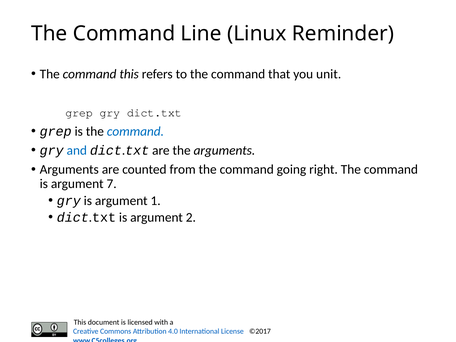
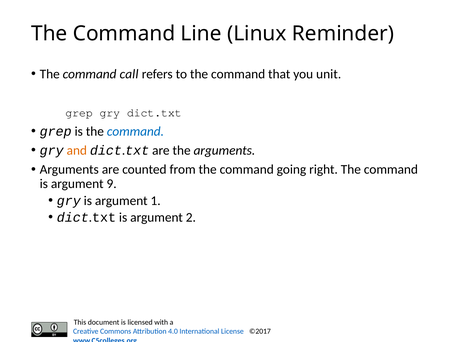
command this: this -> call
and colour: blue -> orange
7: 7 -> 9
